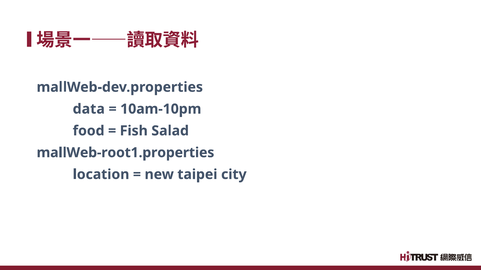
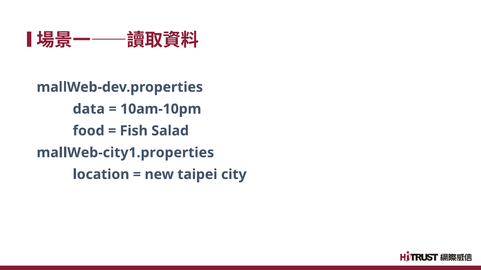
mallWeb-root1.properties: mallWeb-root1.properties -> mallWeb-city1.properties
